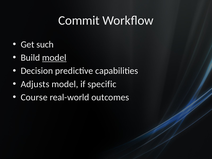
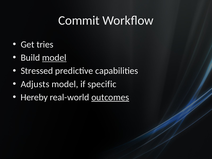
such: such -> tries
Decision: Decision -> Stressed
Course: Course -> Hereby
outcomes underline: none -> present
